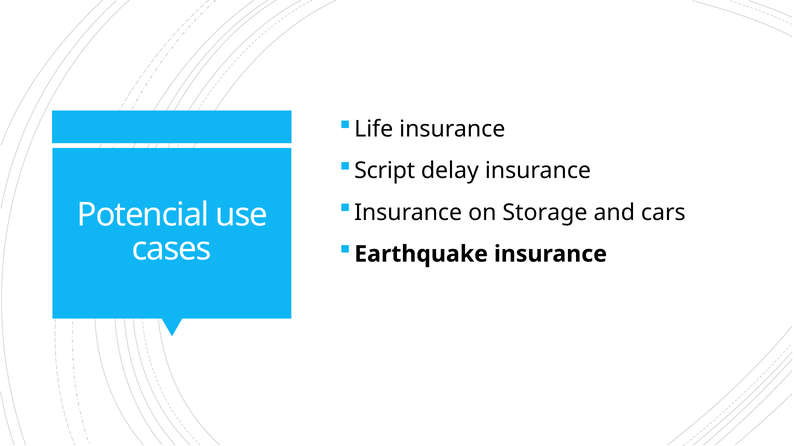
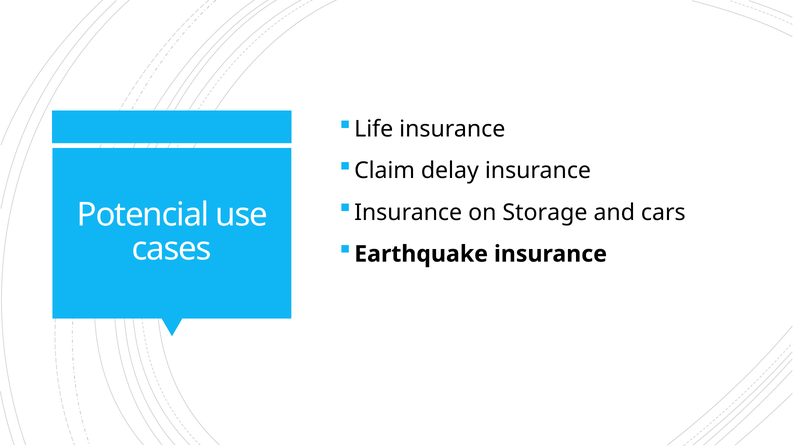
Script: Script -> Claim
